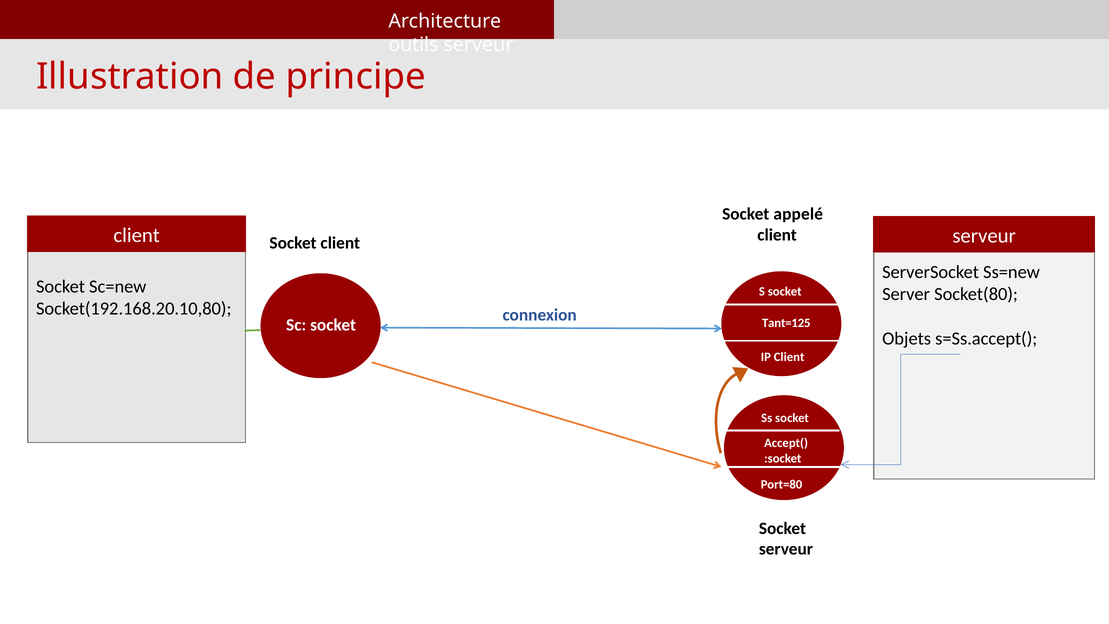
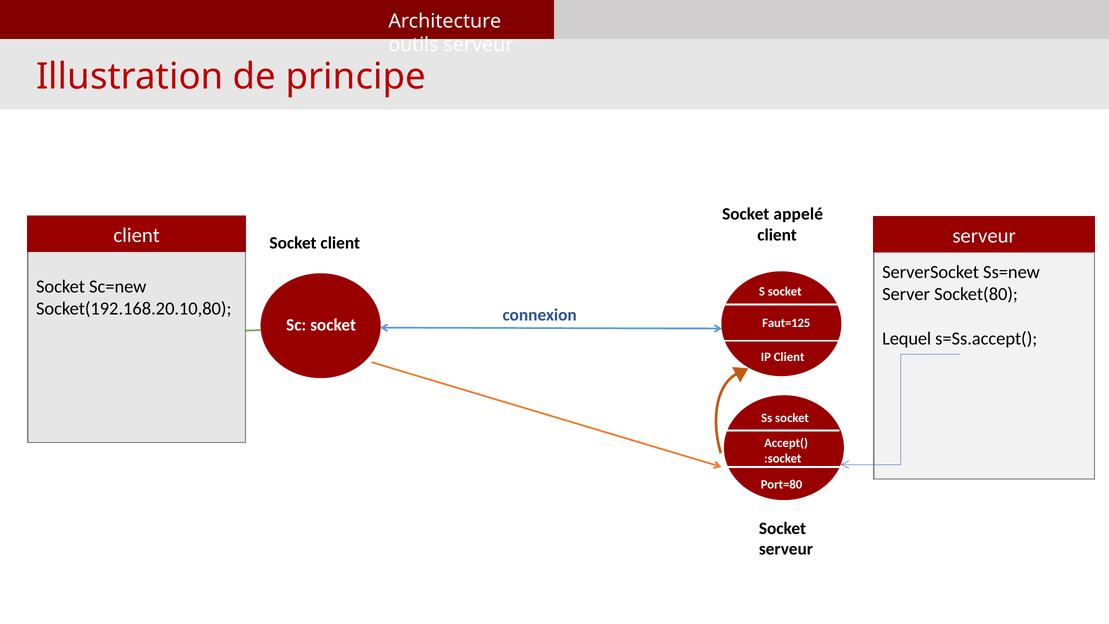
Tant=125: Tant=125 -> Faut=125
Objets: Objets -> Lequel
